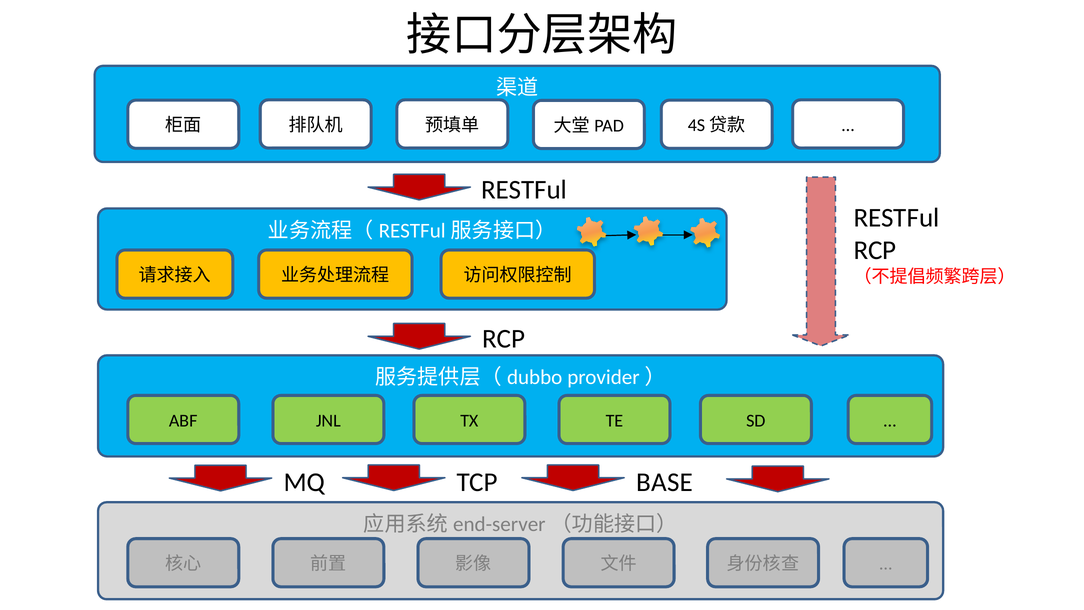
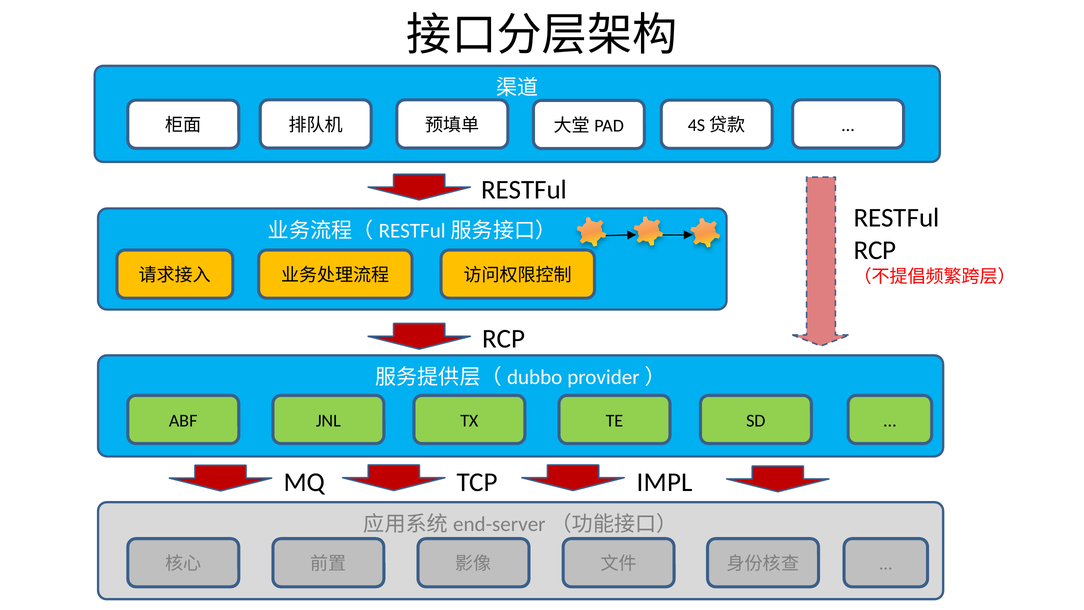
BASE: BASE -> IMPL
